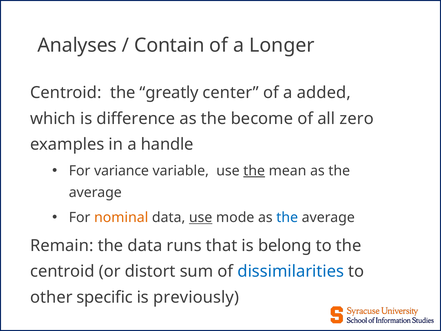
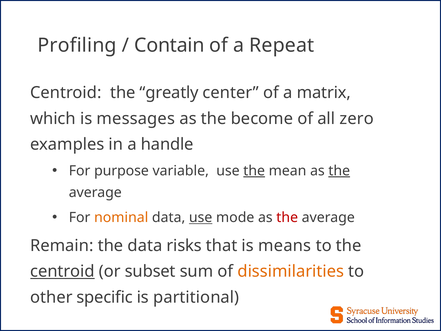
Analyses: Analyses -> Profiling
Longer: Longer -> Repeat
added: added -> matrix
difference: difference -> messages
variance: variance -> purpose
the at (339, 171) underline: none -> present
the at (287, 217) colour: blue -> red
runs: runs -> risks
belong: belong -> means
centroid at (62, 271) underline: none -> present
distort: distort -> subset
dissimilarities colour: blue -> orange
previously: previously -> partitional
